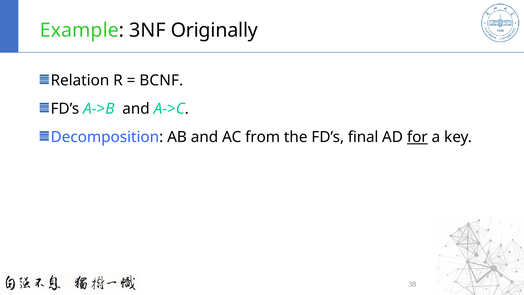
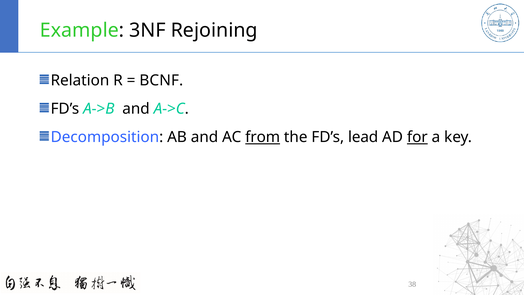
Originally: Originally -> Rejoining
from underline: none -> present
final: final -> lead
